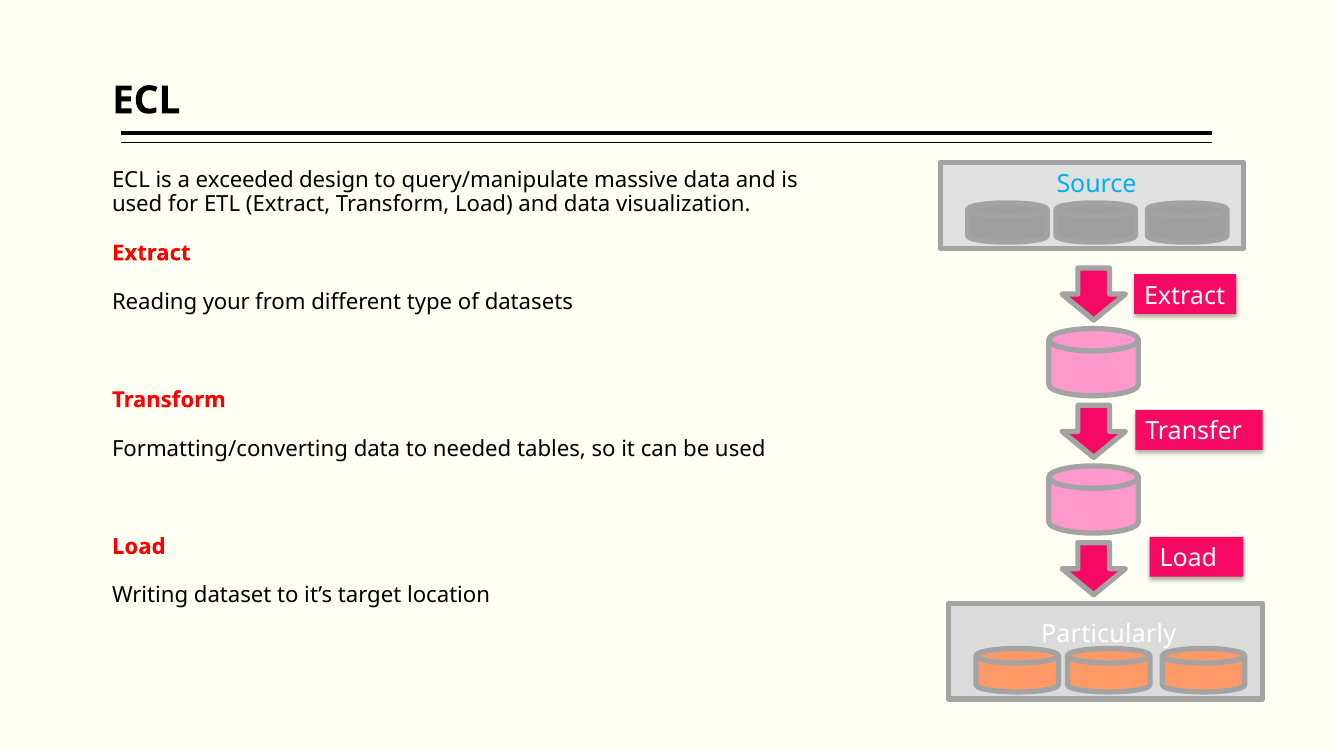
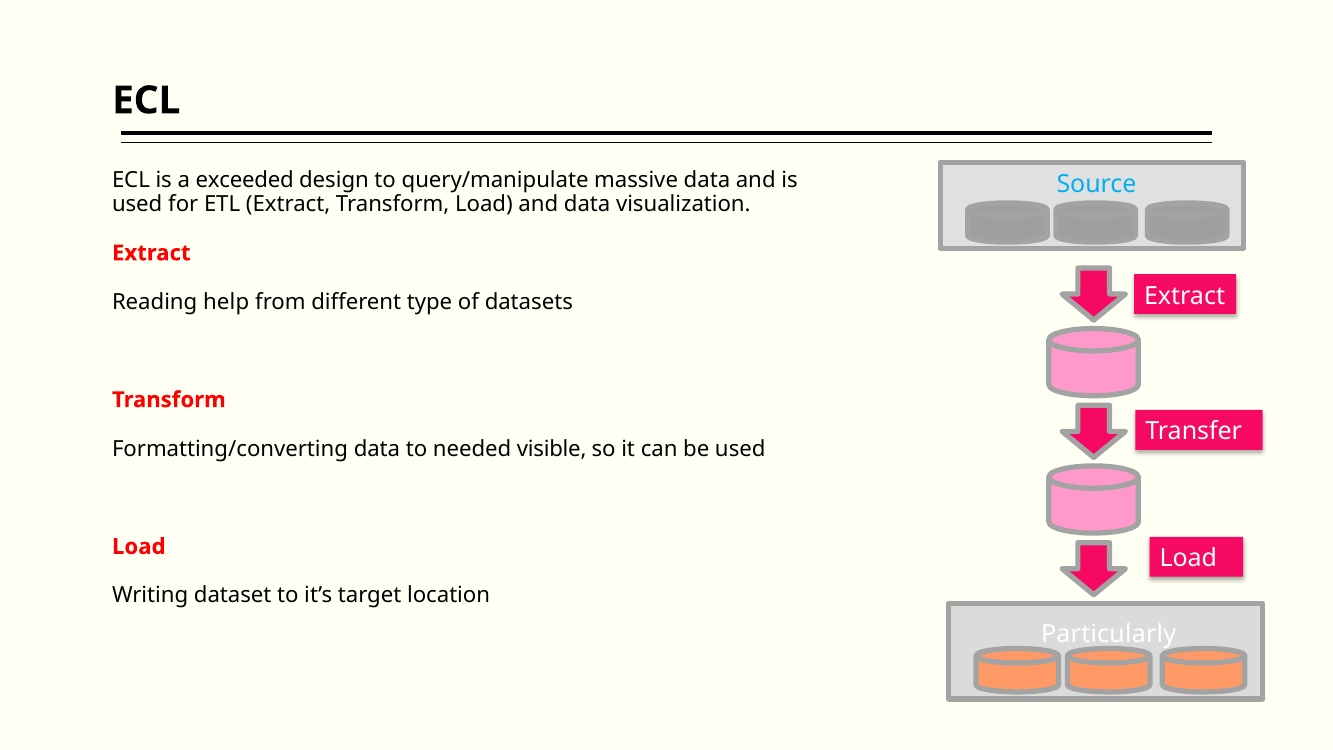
your: your -> help
tables: tables -> visible
